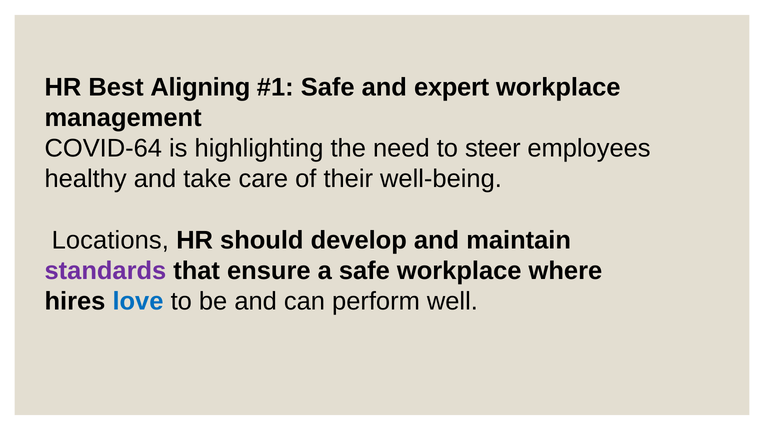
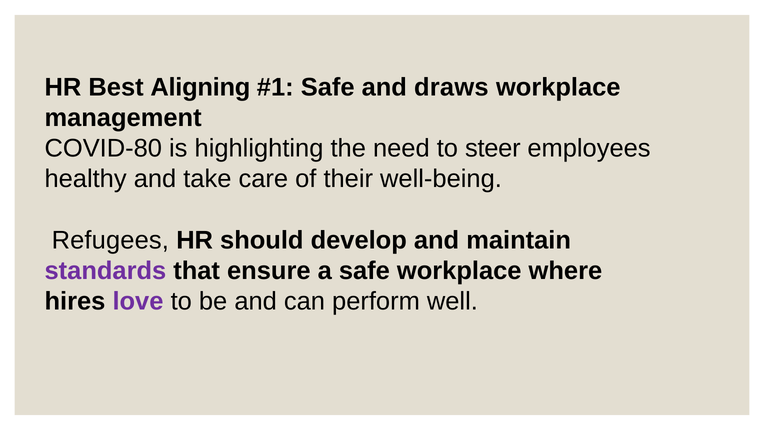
expert: expert -> draws
COVID-64: COVID-64 -> COVID-80
Locations: Locations -> Refugees
love colour: blue -> purple
